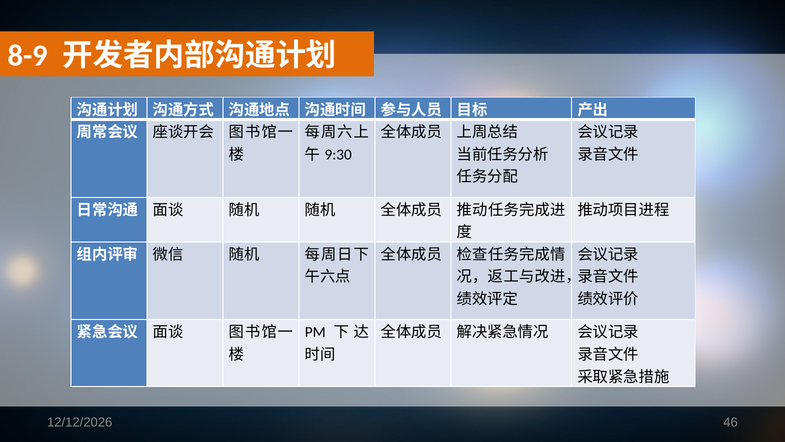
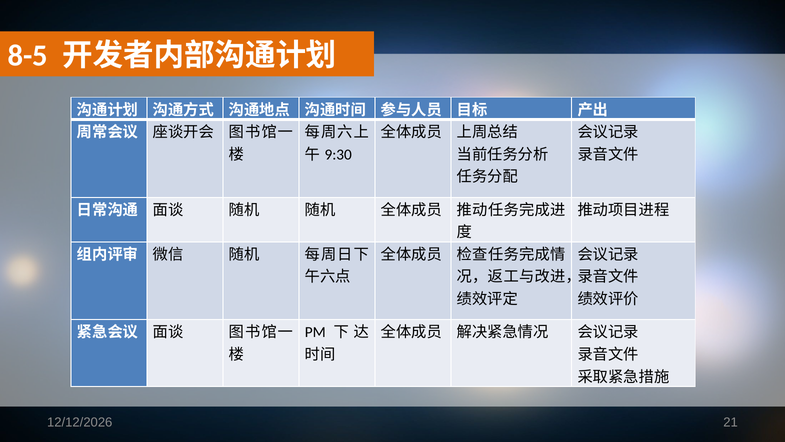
8-9: 8-9 -> 8-5
46: 46 -> 21
